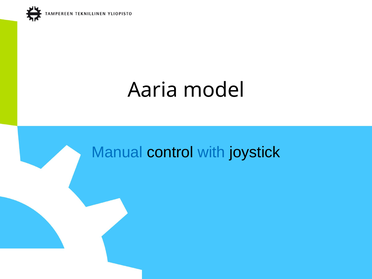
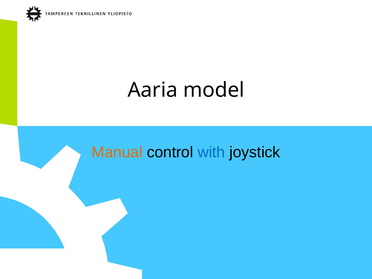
Manual colour: blue -> orange
